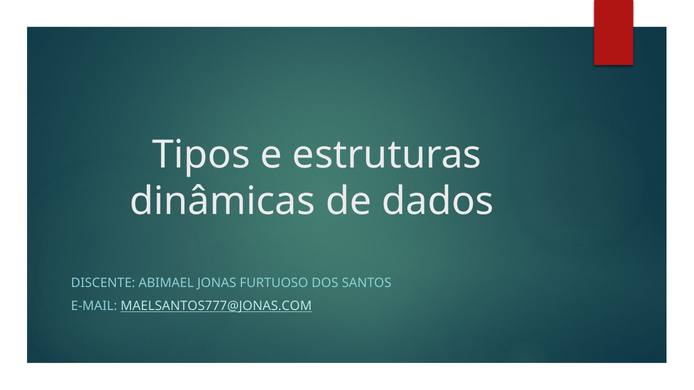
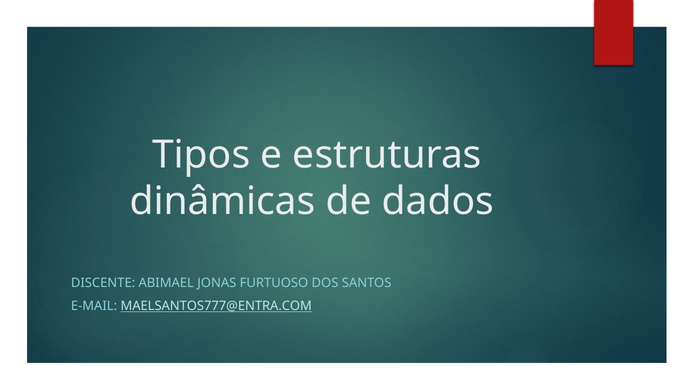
MAELSANTOS777@JONAS.COM: MAELSANTOS777@JONAS.COM -> MAELSANTOS777@ENTRA.COM
